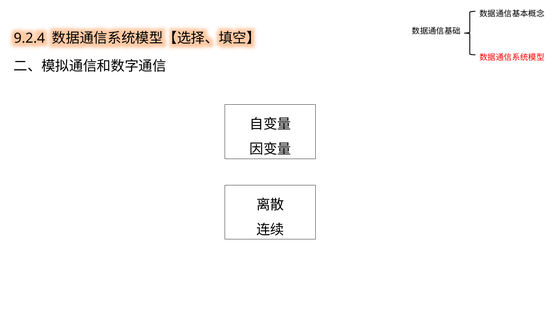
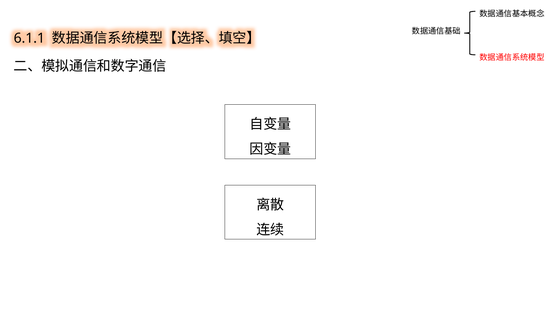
9.2.4: 9.2.4 -> 6.1.1
